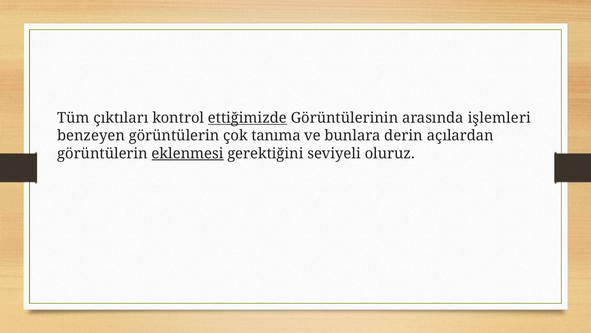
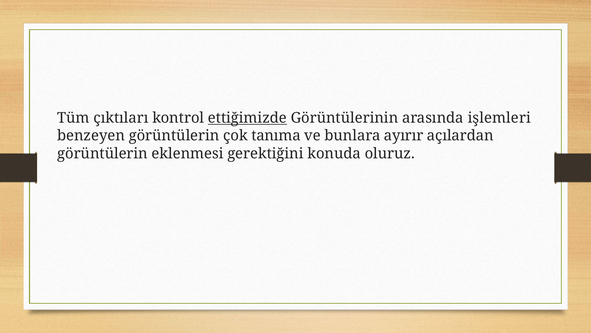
derin: derin -> ayırır
eklenmesi underline: present -> none
seviyeli: seviyeli -> konuda
